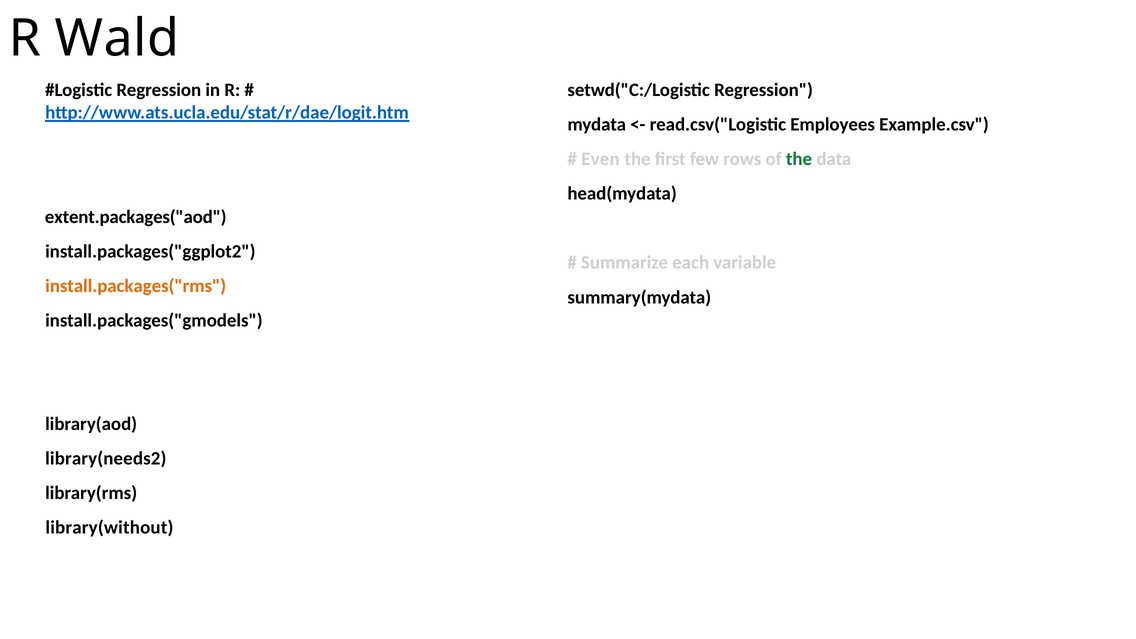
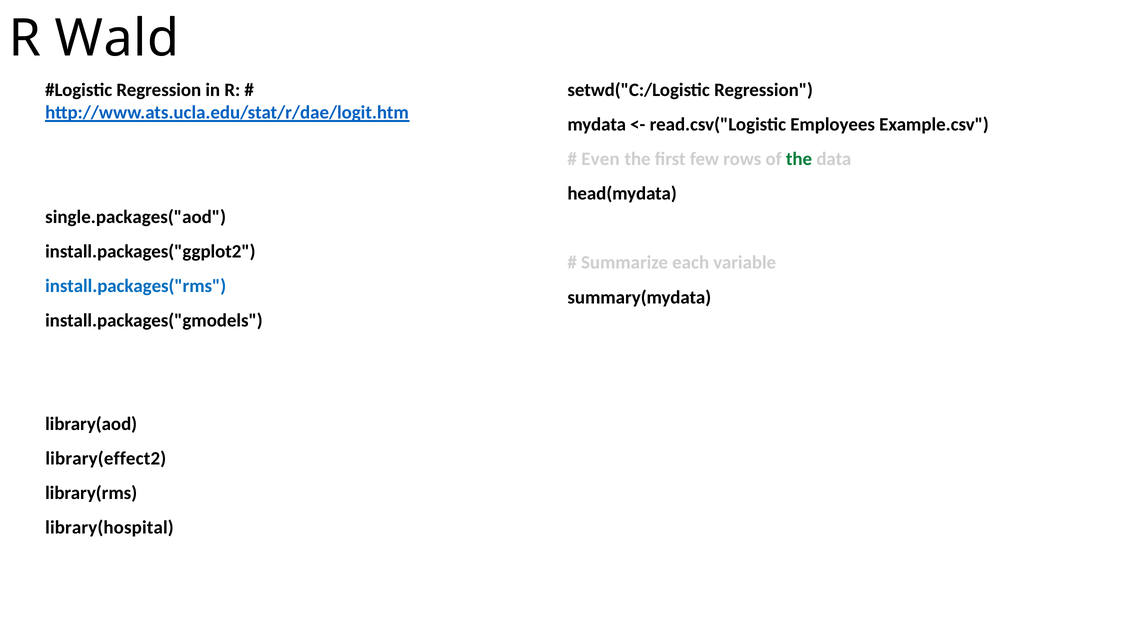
extent.packages("aod: extent.packages("aod -> single.packages("aod
install.packages("rms colour: orange -> blue
library(needs2: library(needs2 -> library(effect2
library(without: library(without -> library(hospital
